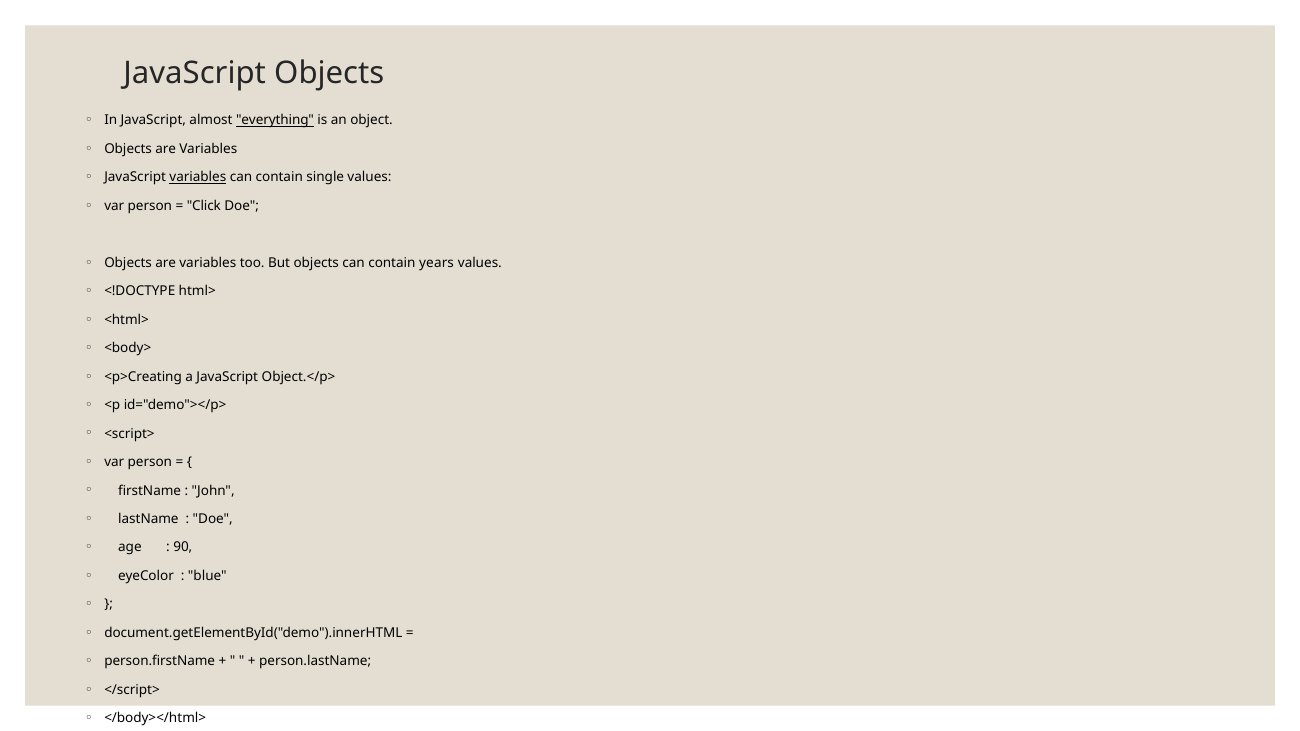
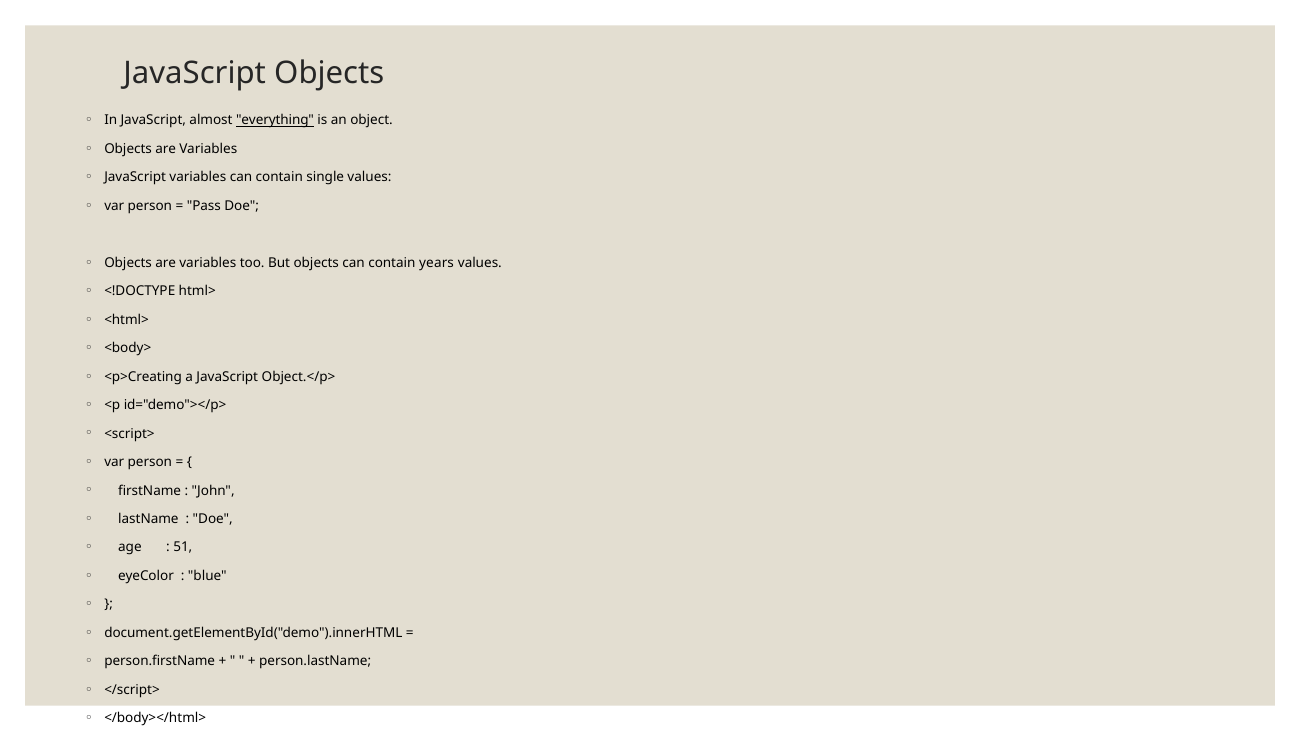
variables at (198, 177) underline: present -> none
Click: Click -> Pass
90: 90 -> 51
